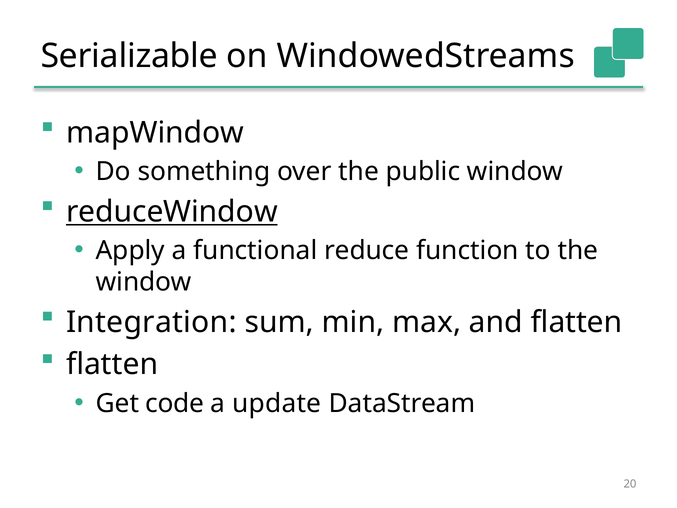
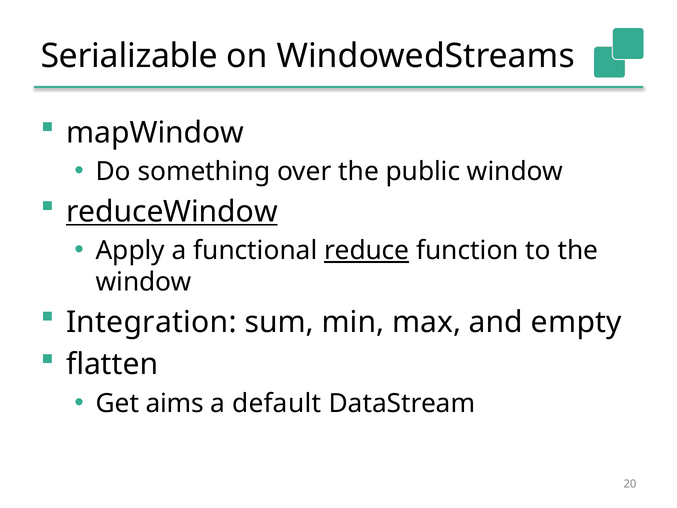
reduce underline: none -> present
and flatten: flatten -> empty
code: code -> aims
update: update -> default
